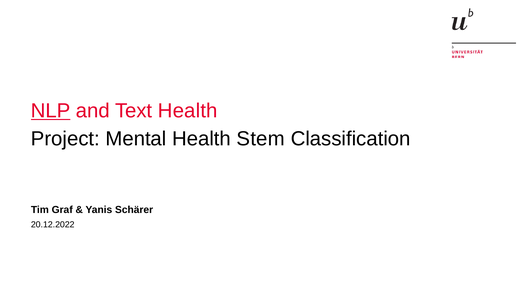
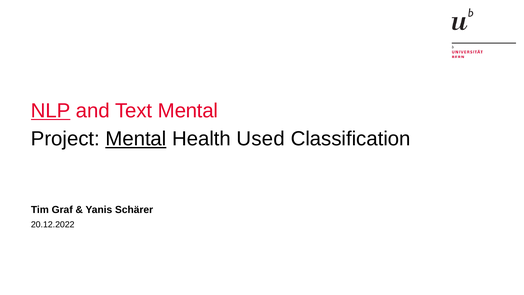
Text Health: Health -> Mental
Mental at (136, 139) underline: none -> present
Stem: Stem -> Used
